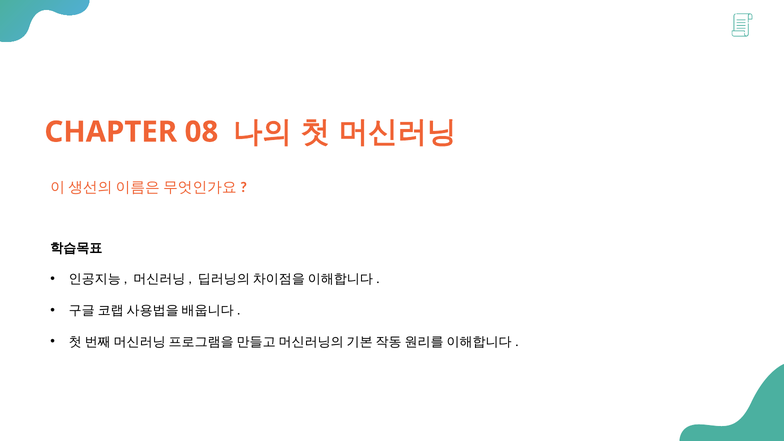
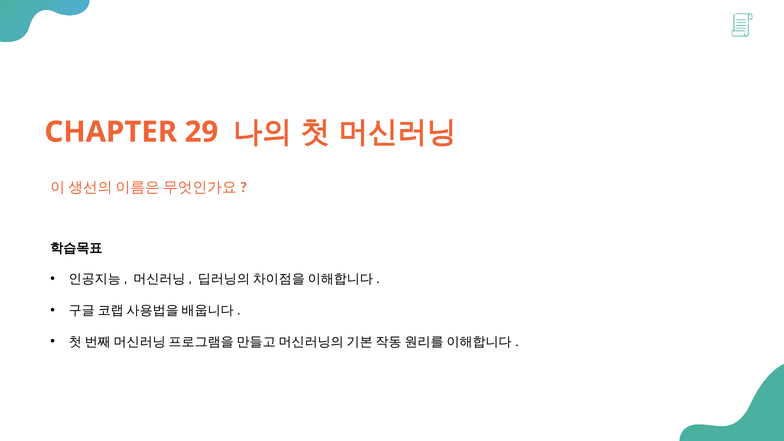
08: 08 -> 29
